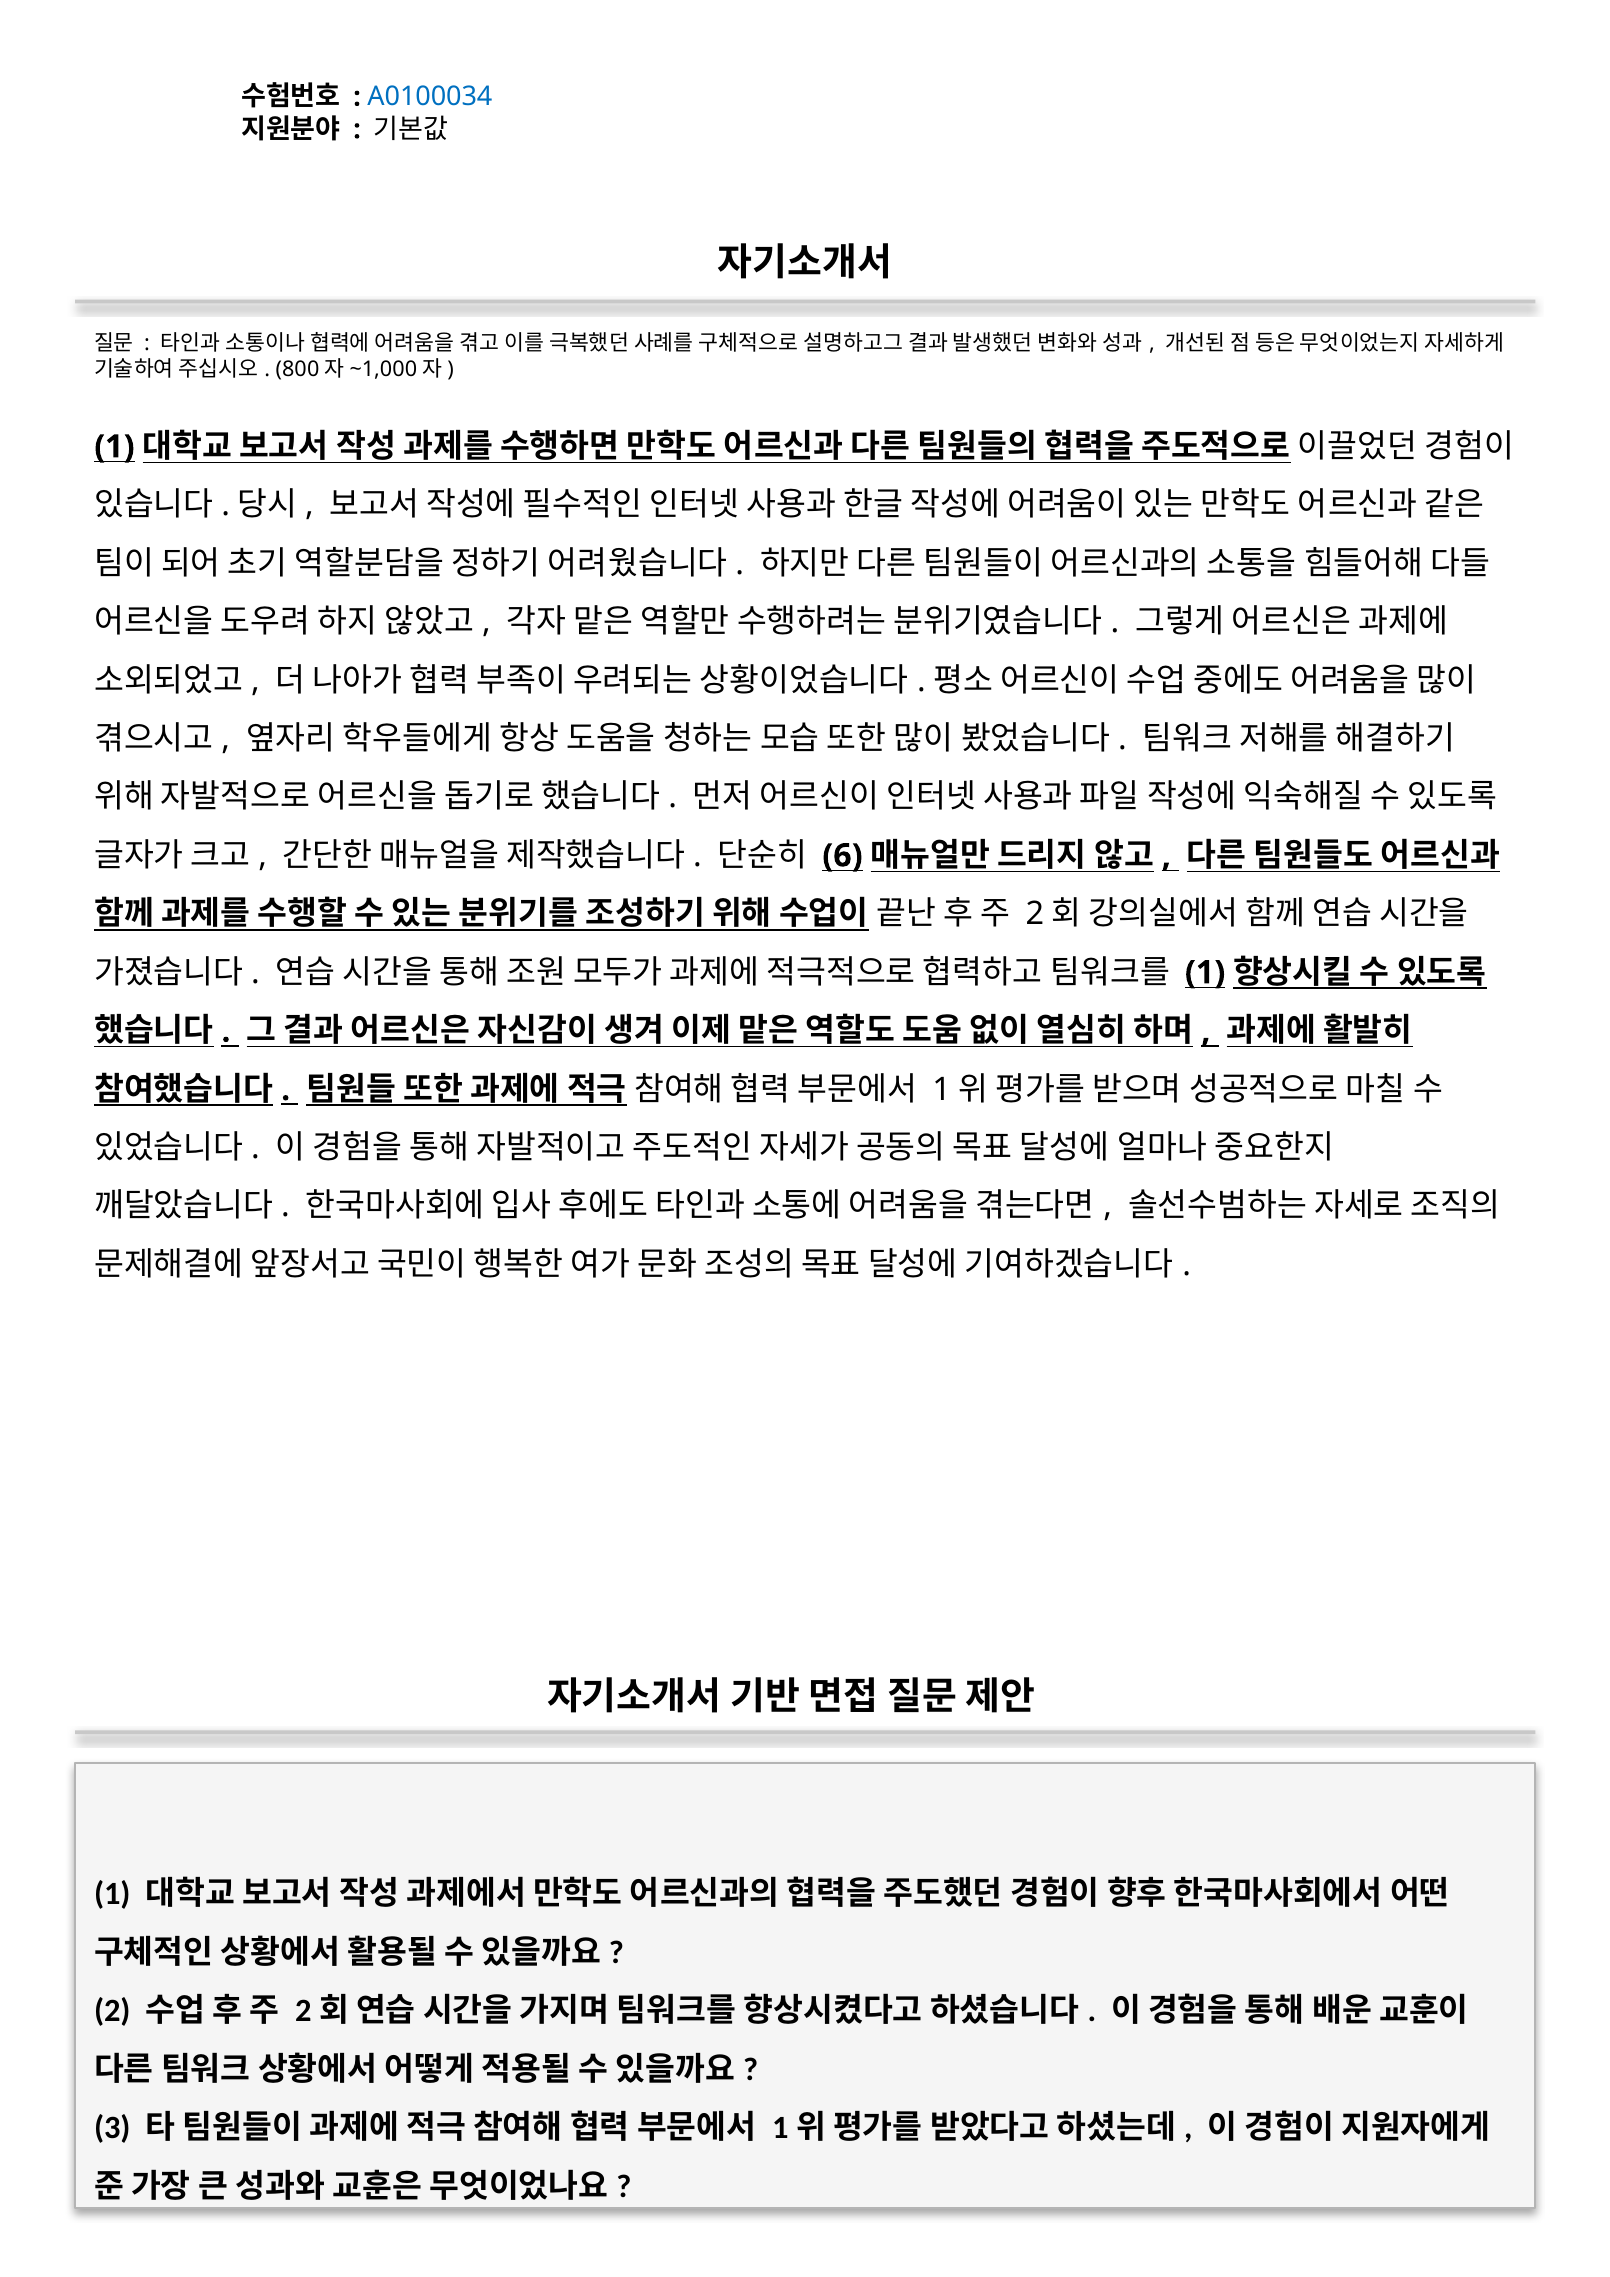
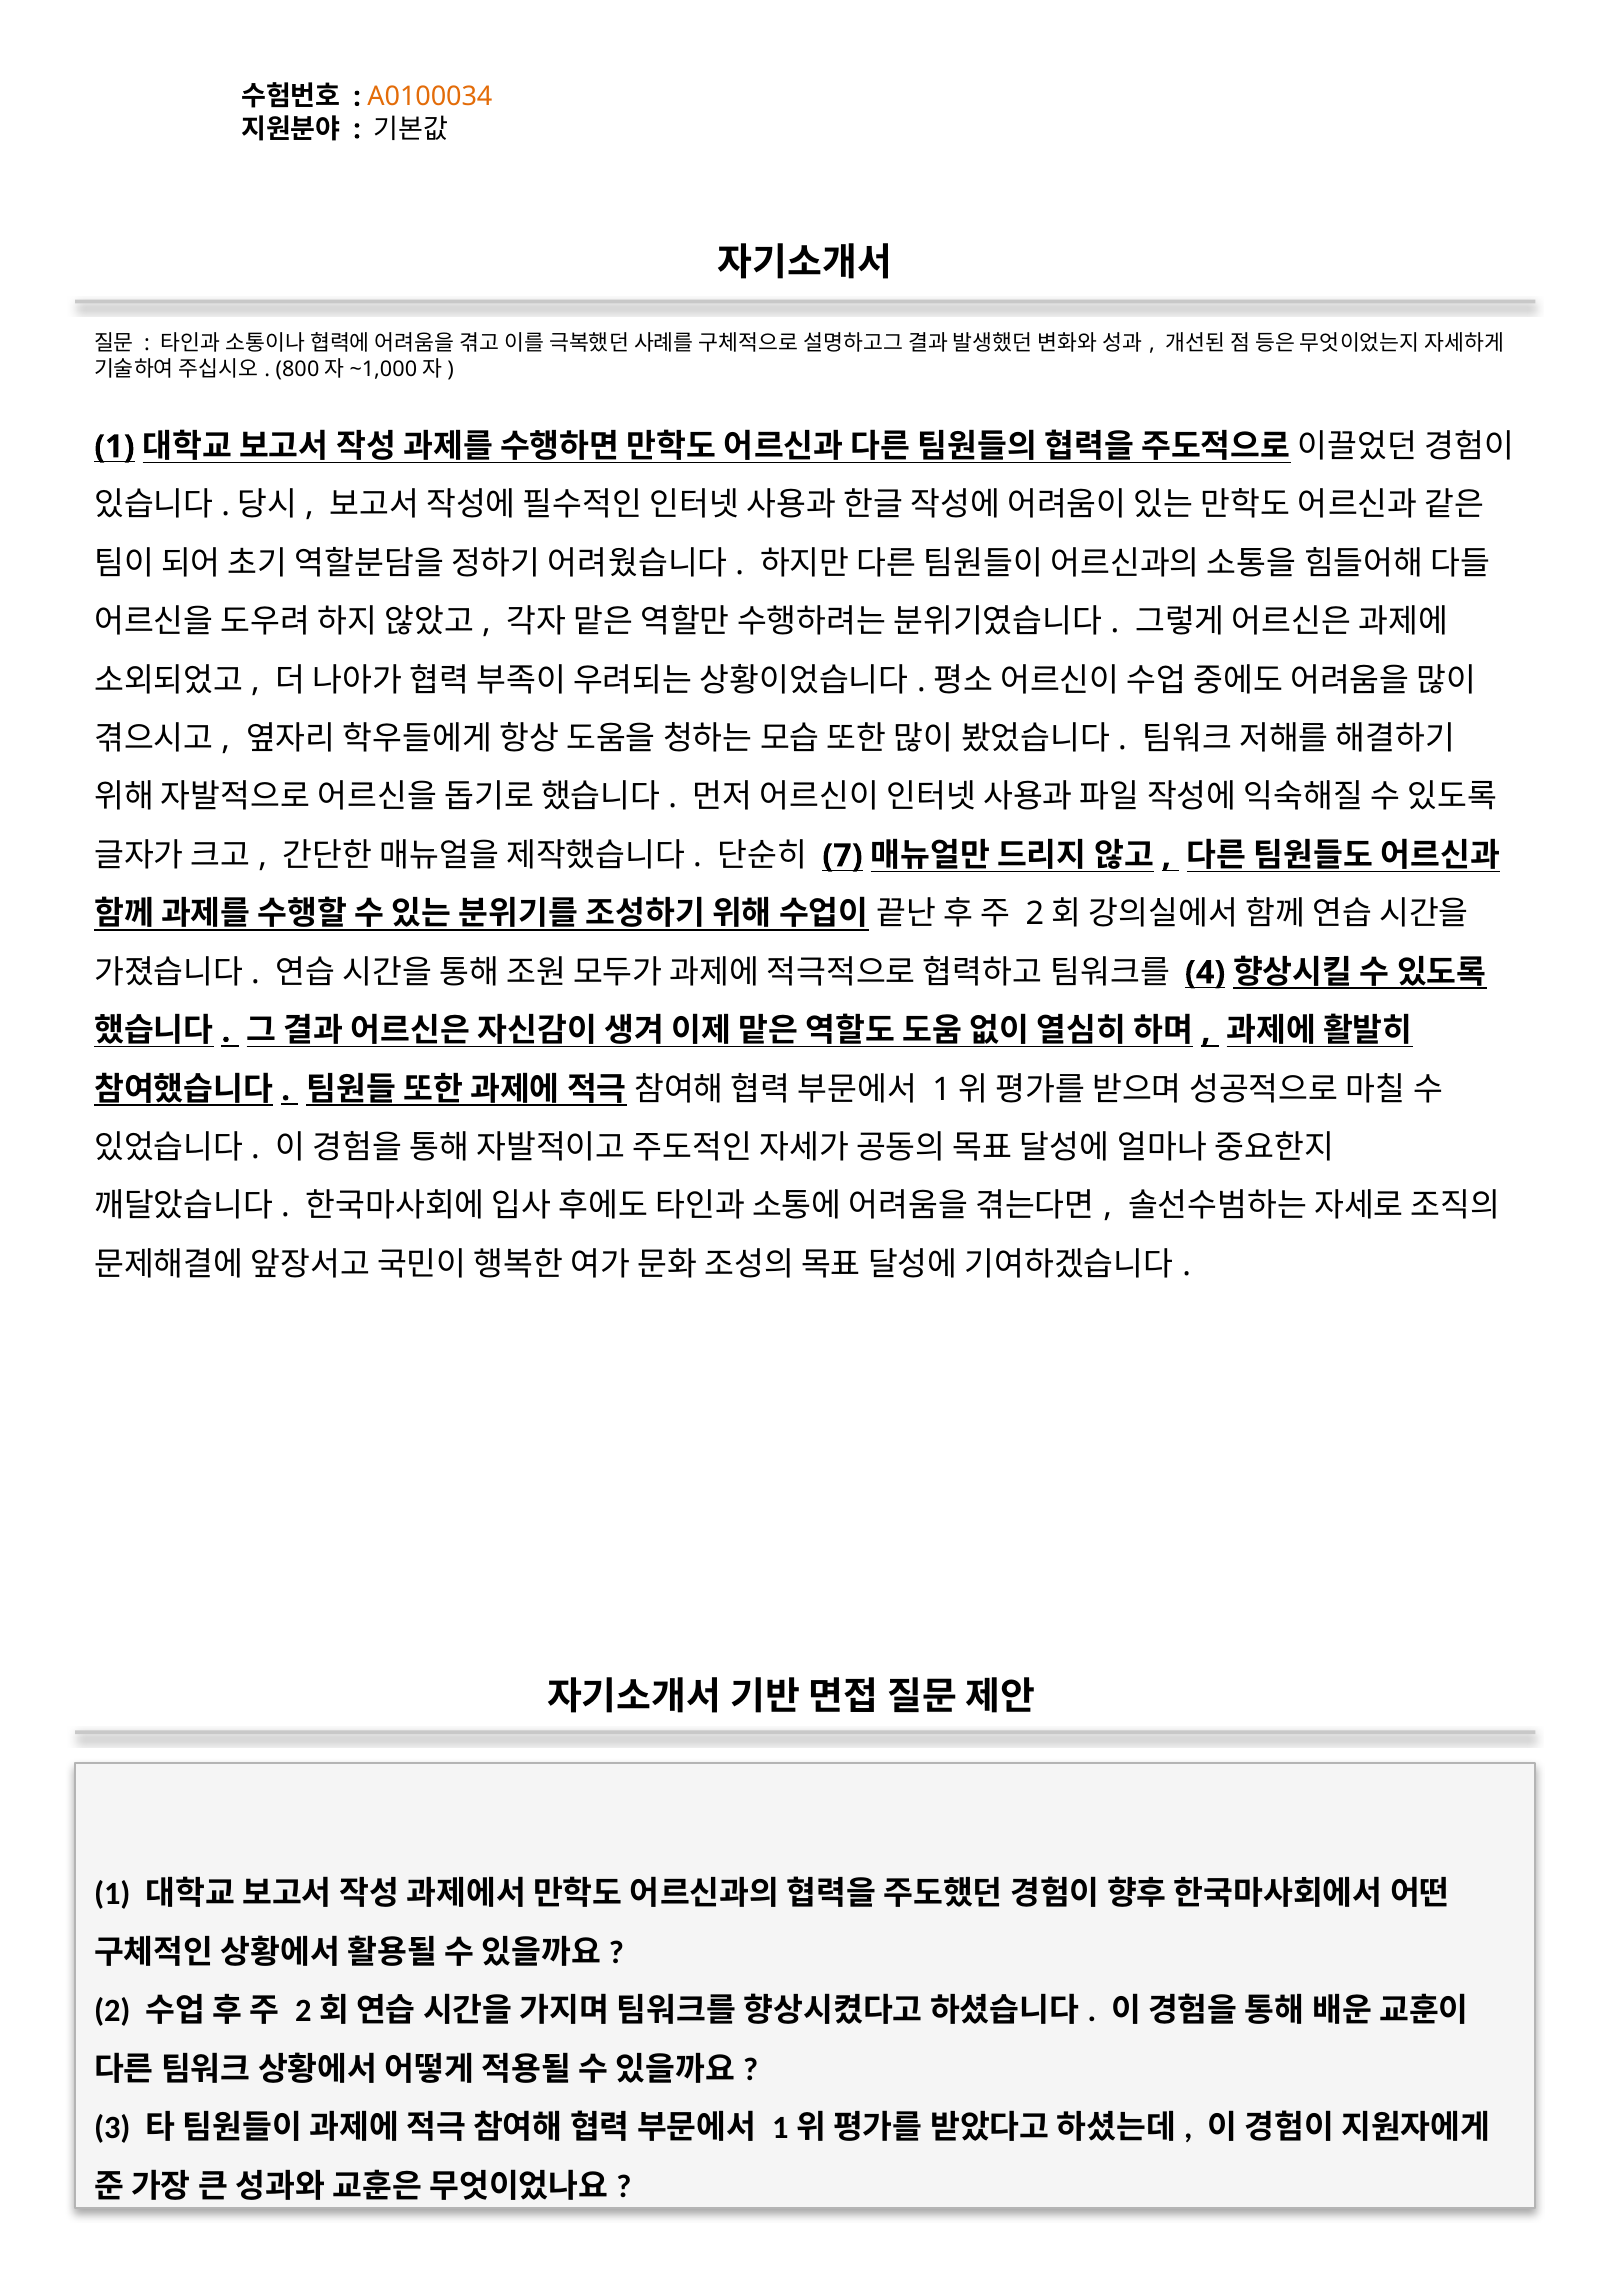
A0100034 colour: blue -> orange
6: 6 -> 7
1 at (1205, 973): 1 -> 4
